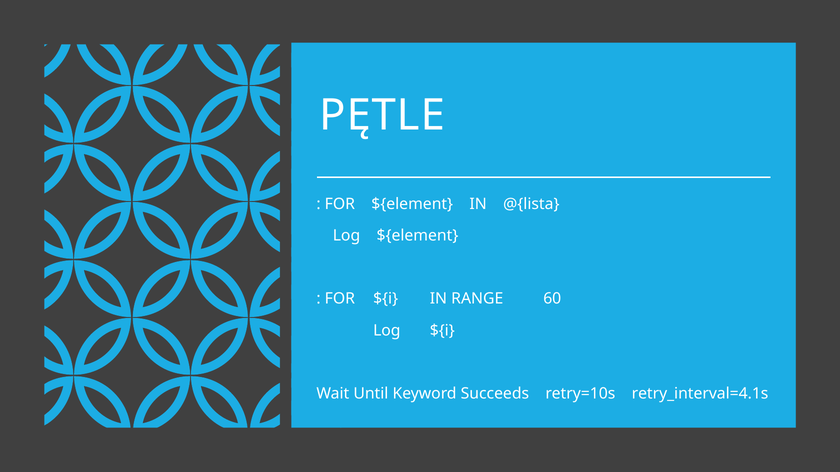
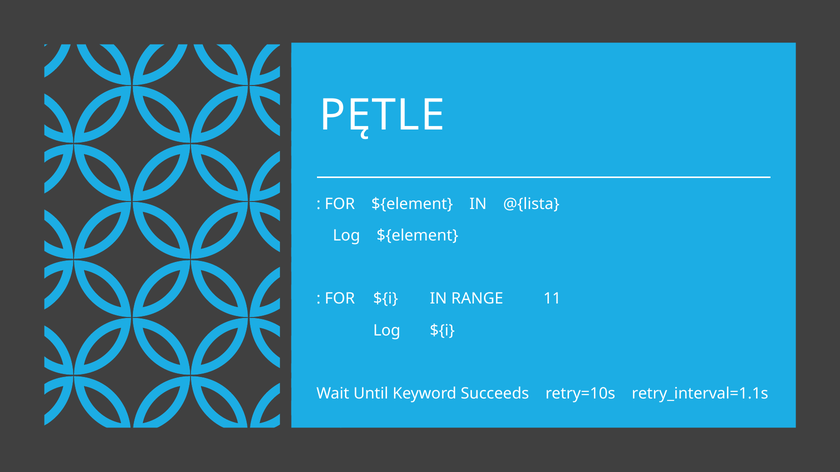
60: 60 -> 11
retry_interval=4.1s: retry_interval=4.1s -> retry_interval=1.1s
